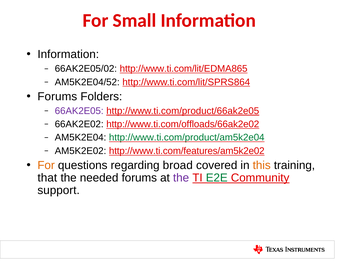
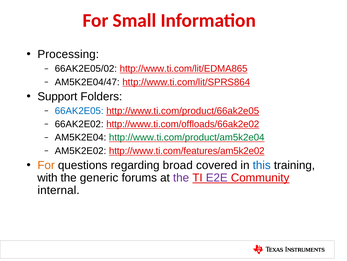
Information at (68, 54): Information -> Processing
AM5K2E04/52: AM5K2E04/52 -> AM5K2E04/47
Forums at (57, 96): Forums -> Support
66AK2E05 colour: purple -> blue
this colour: orange -> blue
that: that -> with
needed: needed -> generic
E2E colour: green -> purple
support: support -> internal
